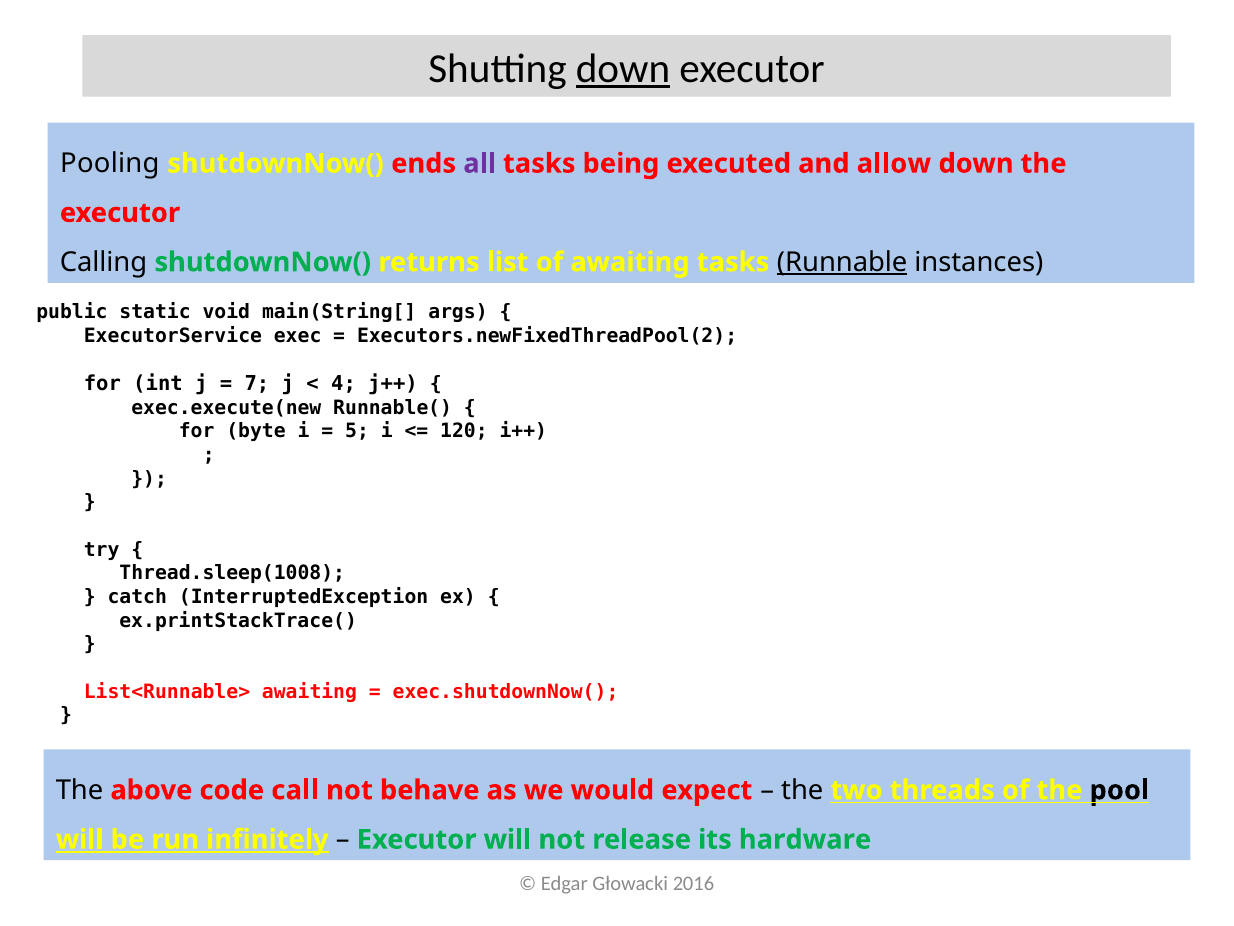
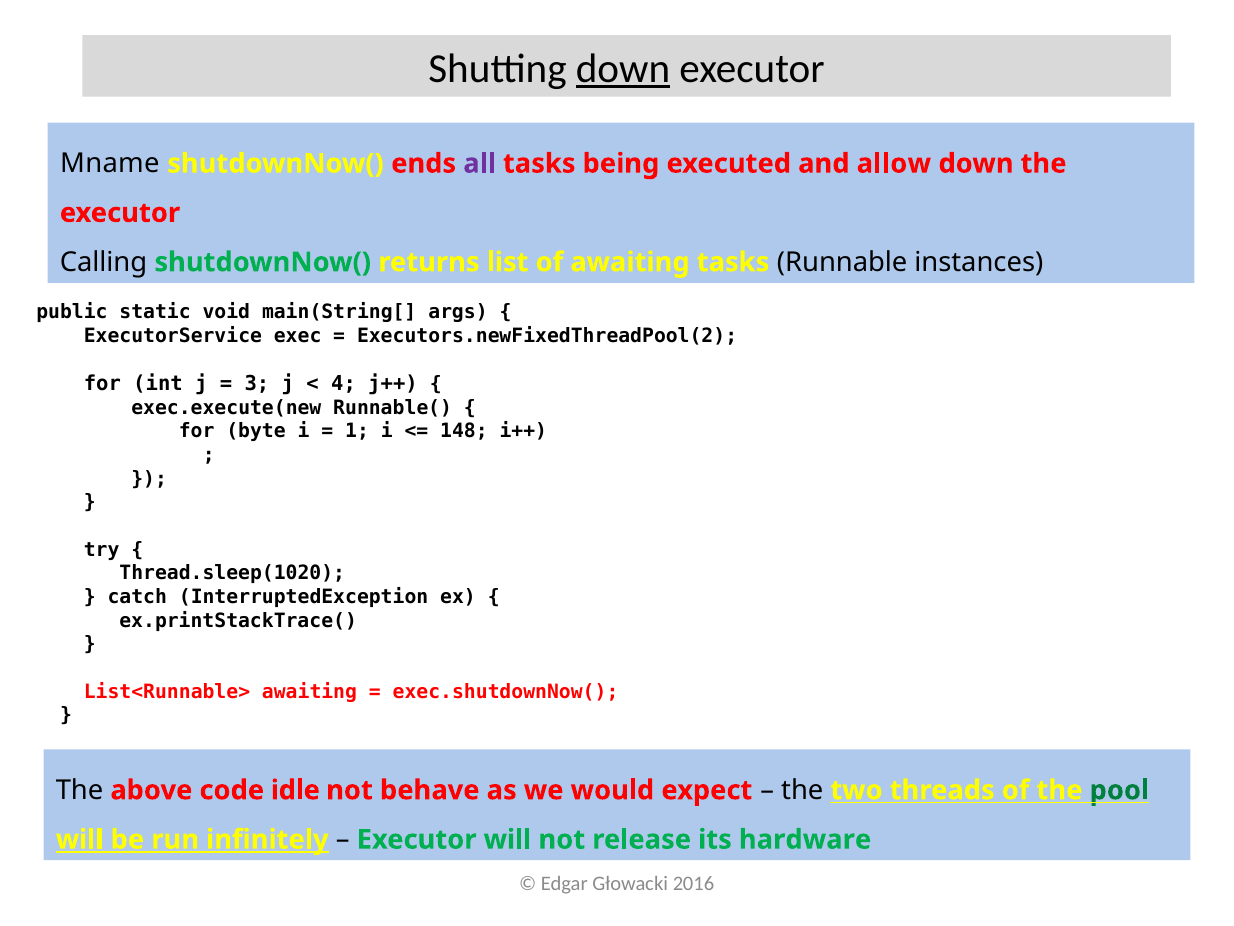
Pooling: Pooling -> Mname
Runnable underline: present -> none
7: 7 -> 3
5: 5 -> 1
120: 120 -> 148
Thread.sleep(1008: Thread.sleep(1008 -> Thread.sleep(1020
call: call -> idle
pool colour: black -> green
